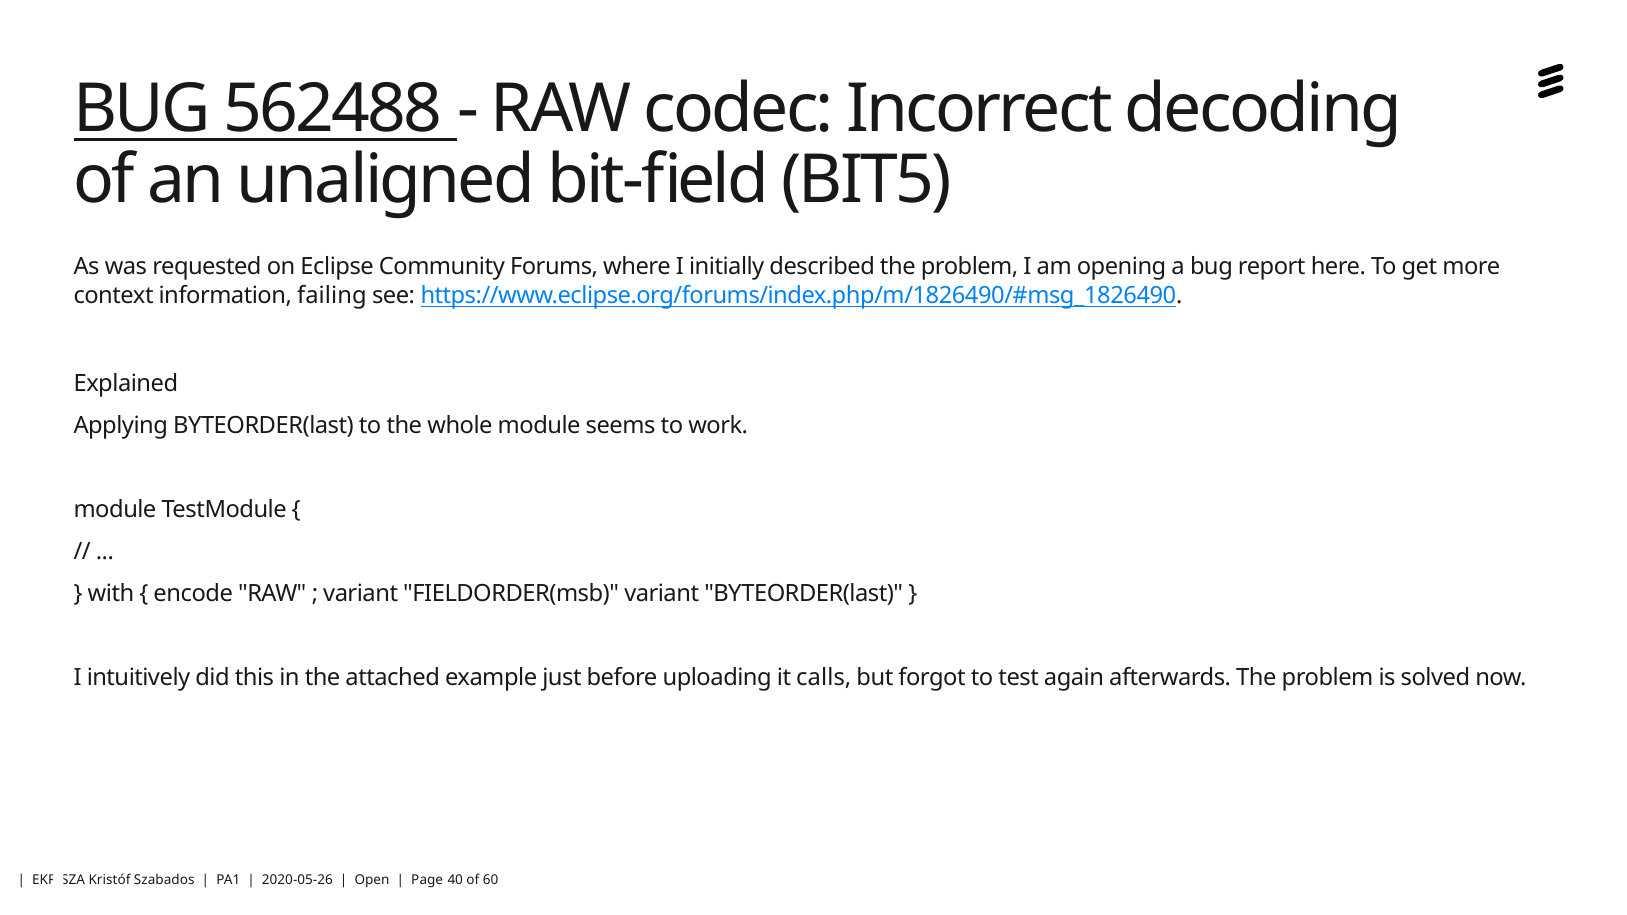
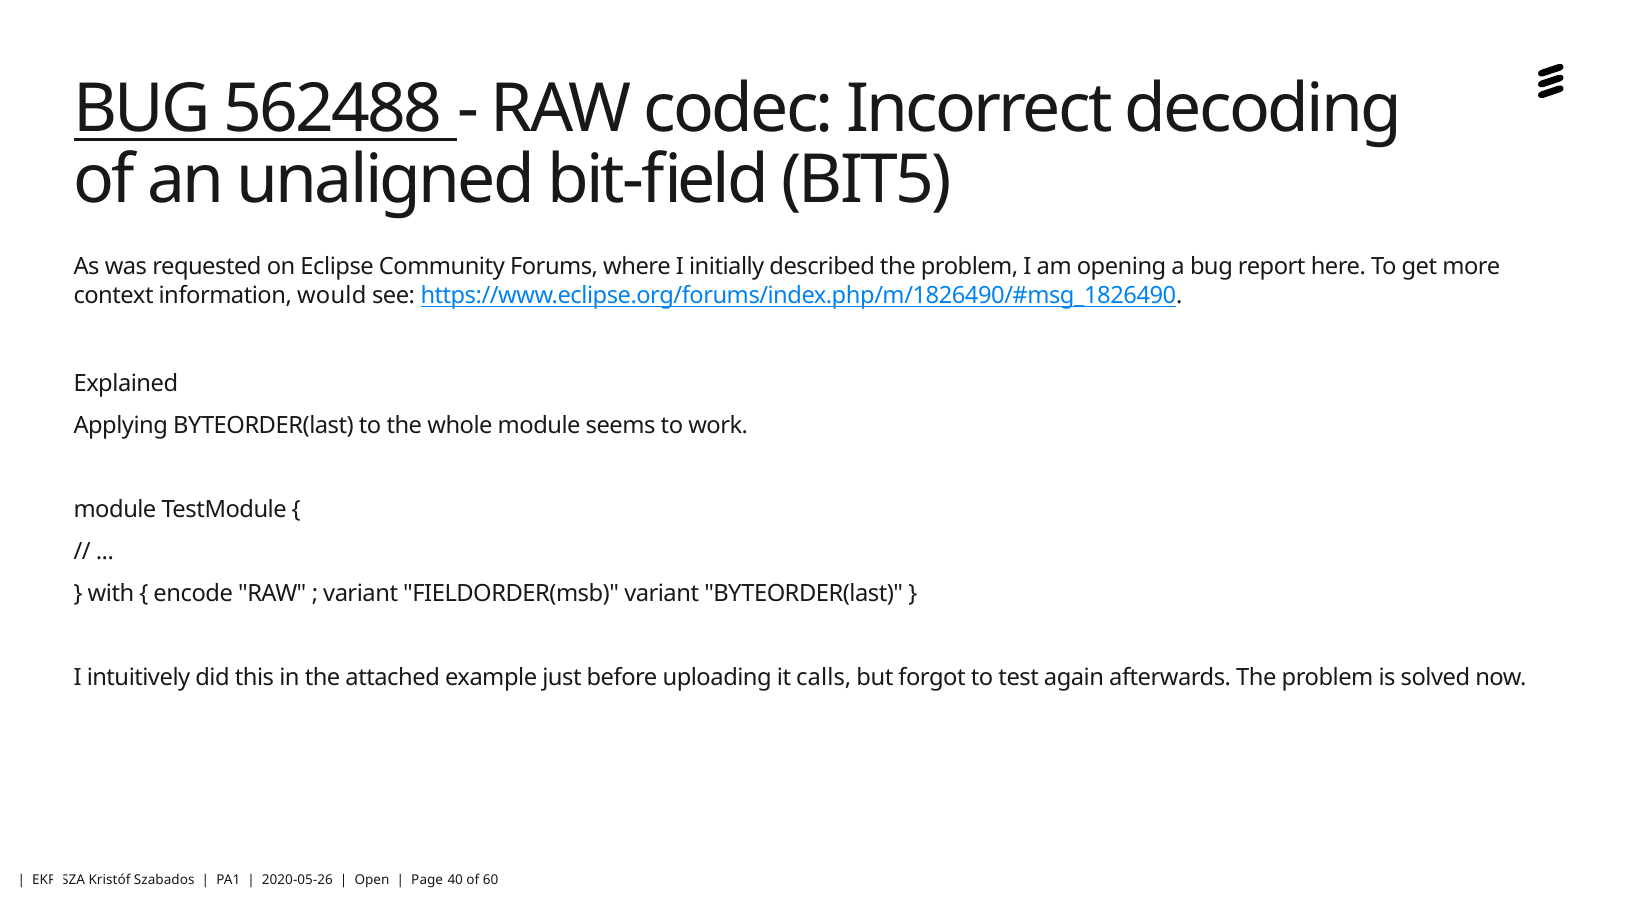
failing: failing -> would
